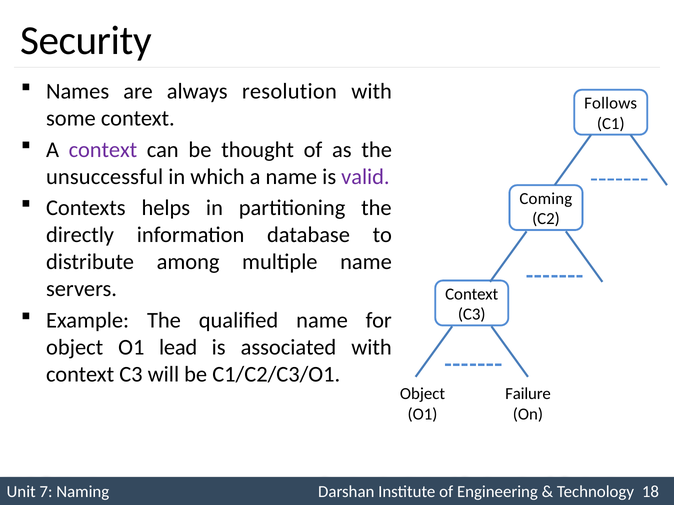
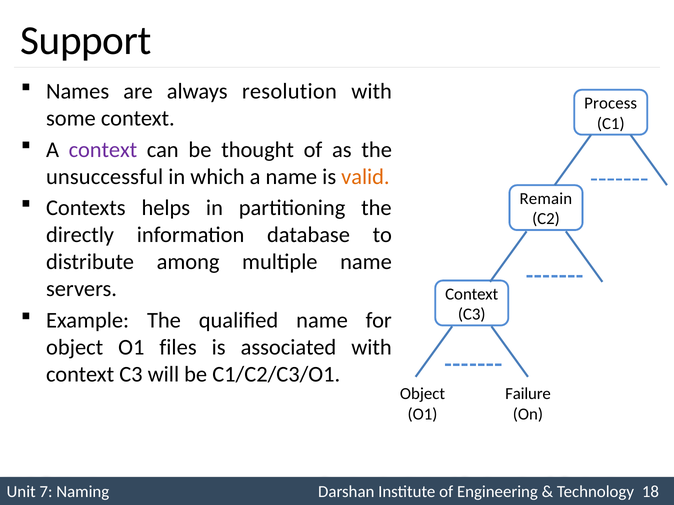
Security: Security -> Support
Follows: Follows -> Process
valid colour: purple -> orange
Coming: Coming -> Remain
lead: lead -> files
